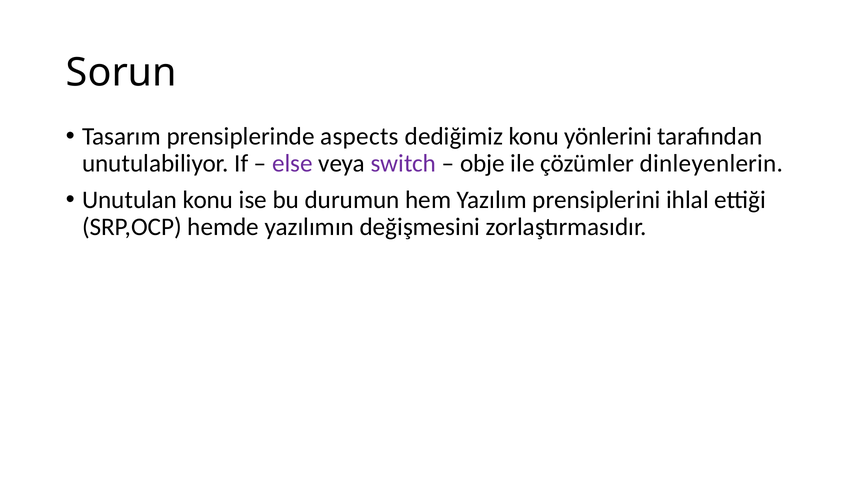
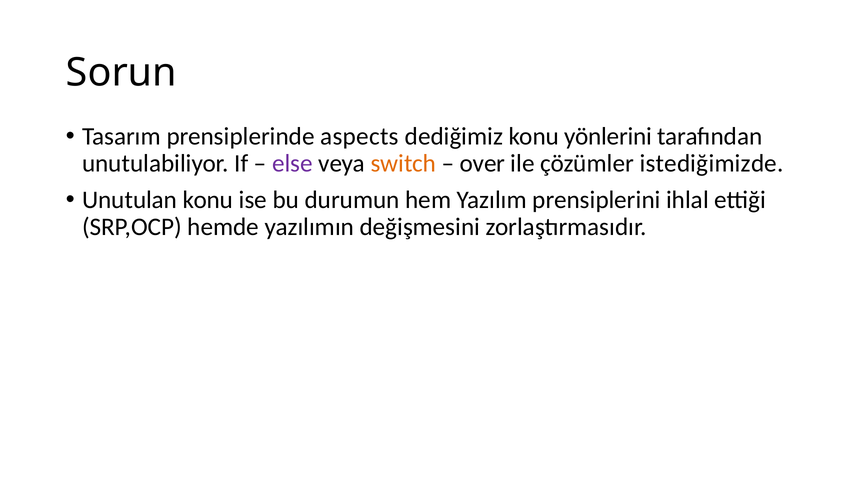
switch colour: purple -> orange
obje: obje -> over
dinleyenlerin: dinleyenlerin -> istediğimizde
